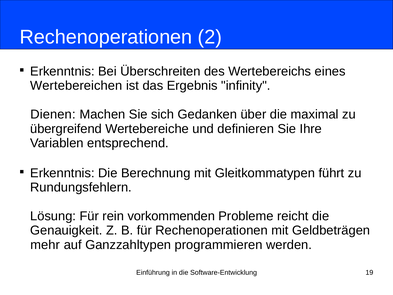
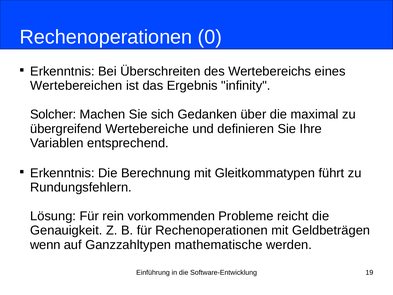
2: 2 -> 0
Dienen: Dienen -> Solcher
mehr: mehr -> wenn
programmieren: programmieren -> mathematische
